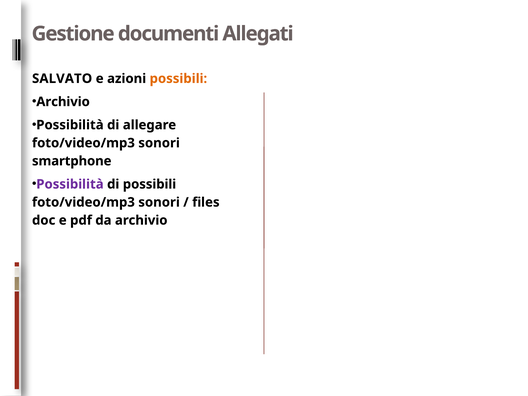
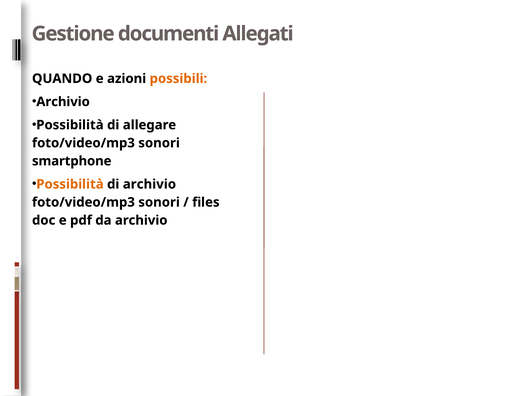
SALVATO: SALVATO -> QUANDO
Possibilità at (70, 184) colour: purple -> orange
di possibili: possibili -> archivio
